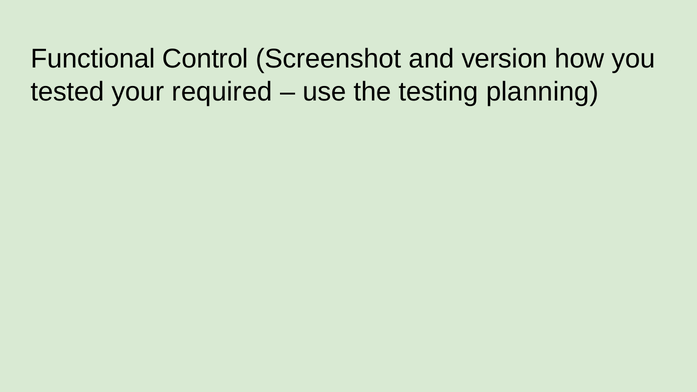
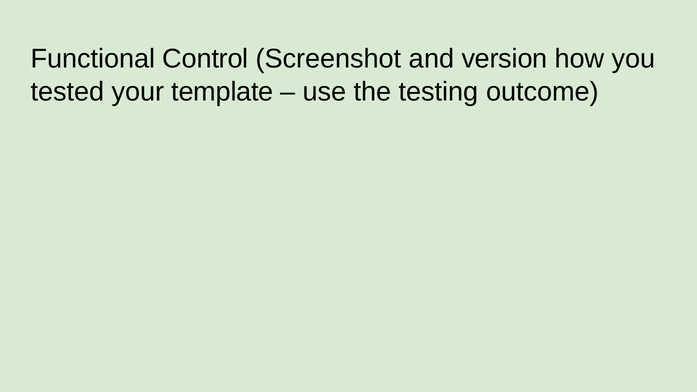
required: required -> template
planning: planning -> outcome
